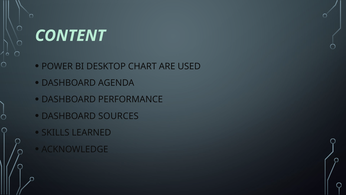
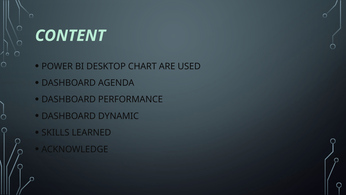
SOURCES: SOURCES -> DYNAMIC
